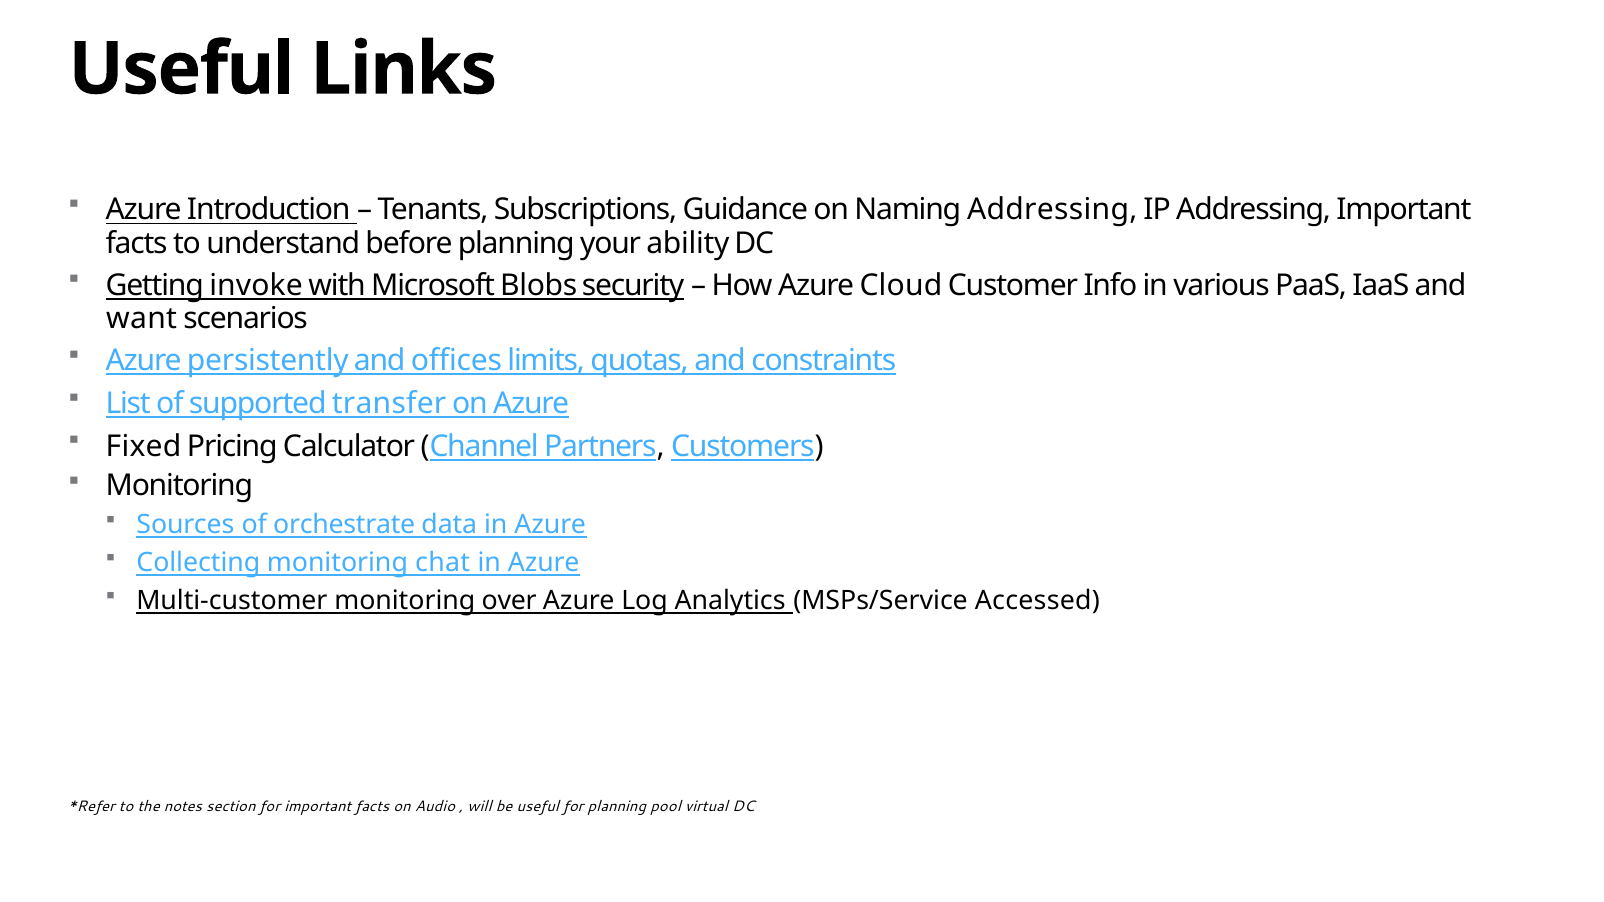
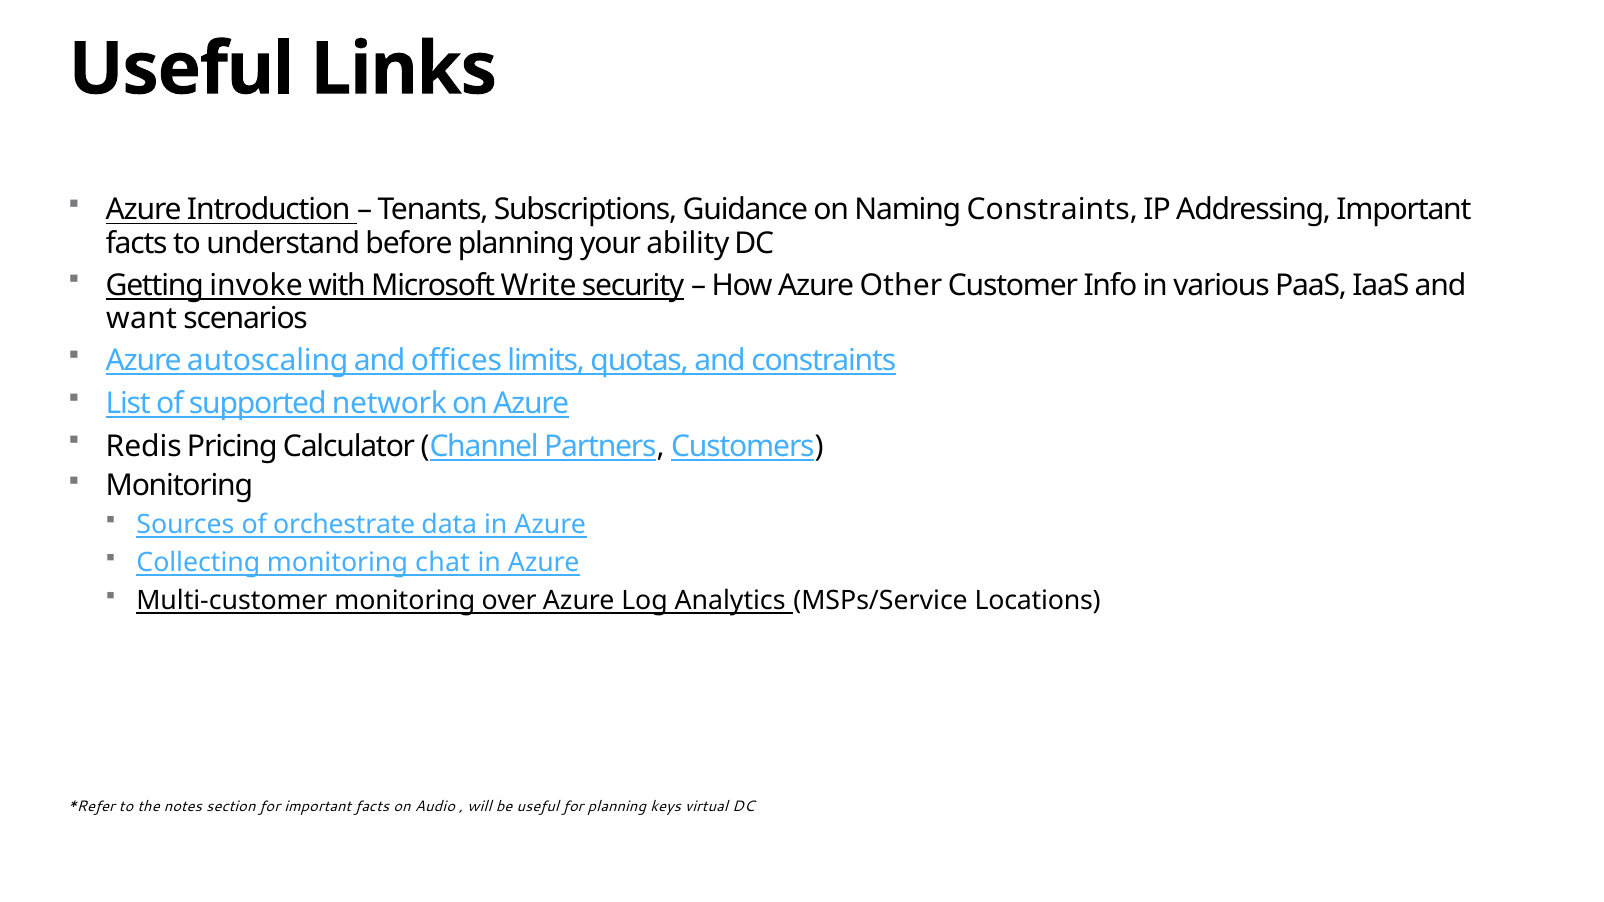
Naming Addressing: Addressing -> Constraints
Blobs: Blobs -> Write
Cloud: Cloud -> Other
persistently: persistently -> autoscaling
transfer: transfer -> network
Fixed: Fixed -> Redis
Accessed: Accessed -> Locations
pool: pool -> keys
